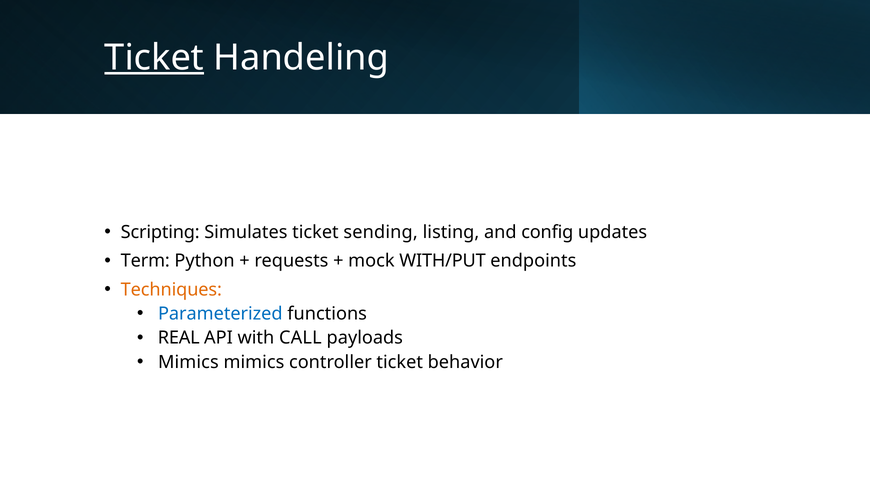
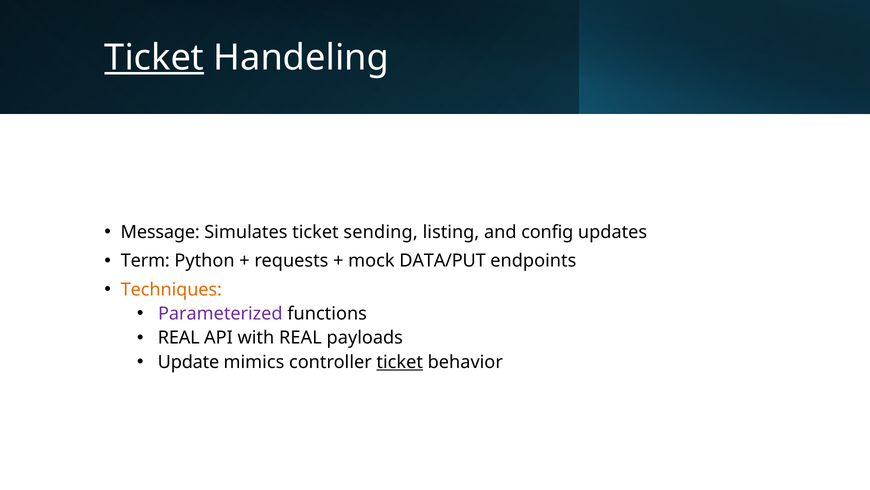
Scripting: Scripting -> Message
WITH/PUT: WITH/PUT -> DATA/PUT
Parameterized colour: blue -> purple
with CALL: CALL -> REAL
Mimics at (188, 362): Mimics -> Update
ticket at (400, 362) underline: none -> present
